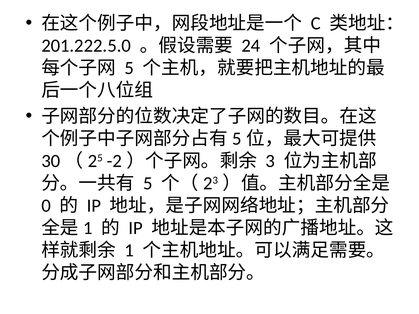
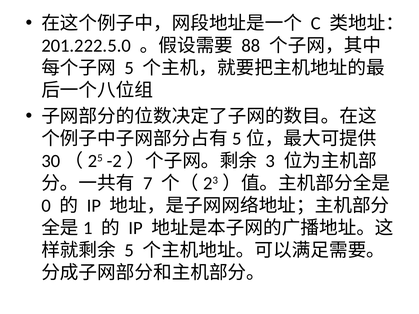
24: 24 -> 88
5 at (148, 183): 5 -> 7
1 at (129, 250): 1 -> 5
